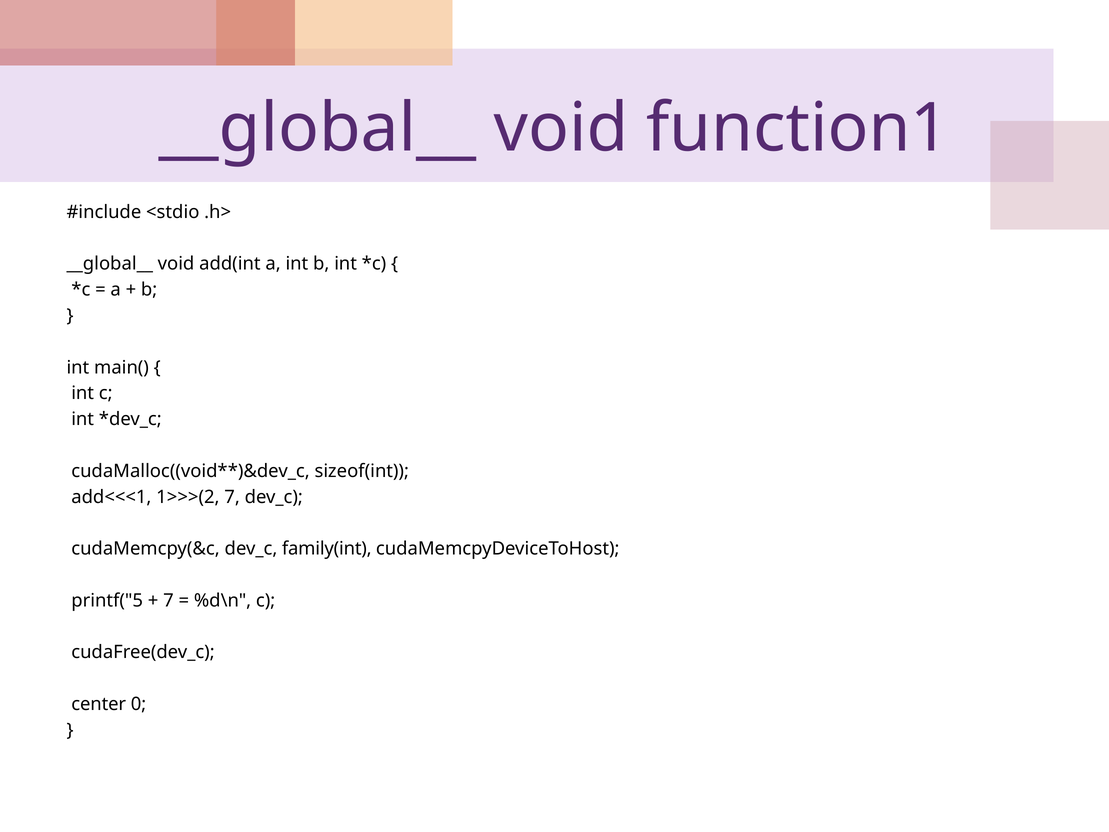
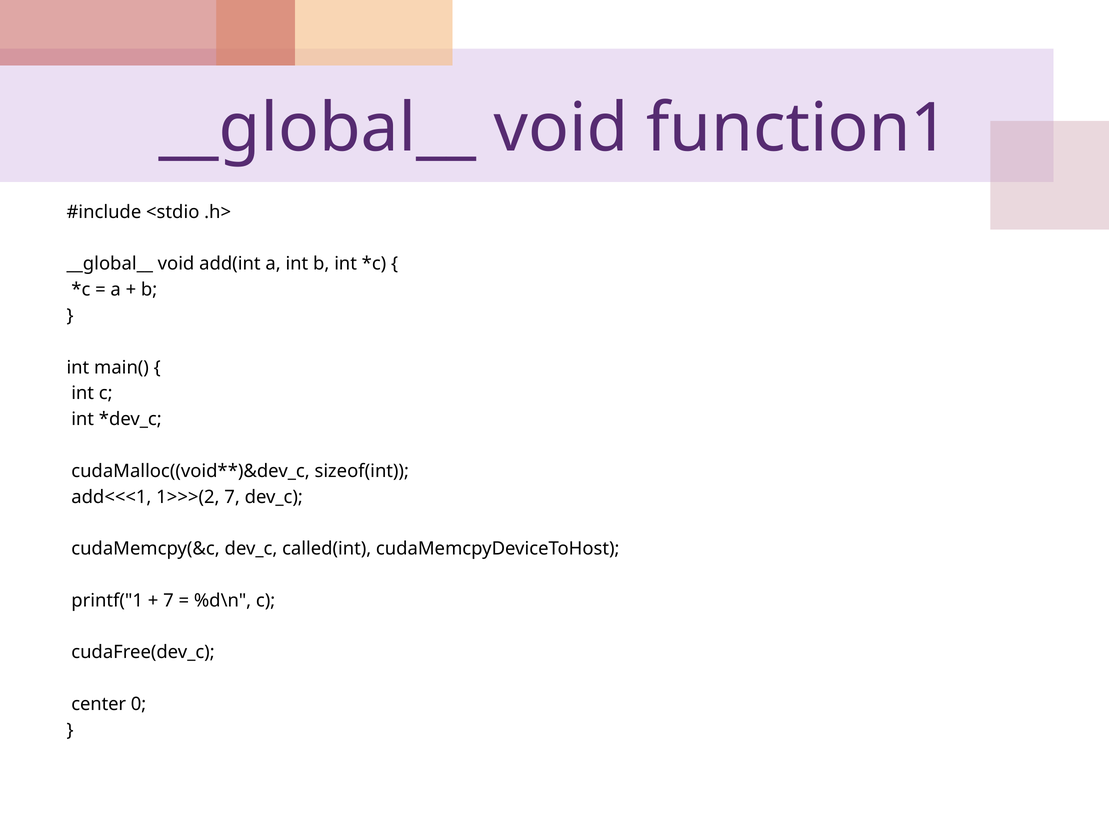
family(int: family(int -> called(int
printf("5: printf("5 -> printf("1
